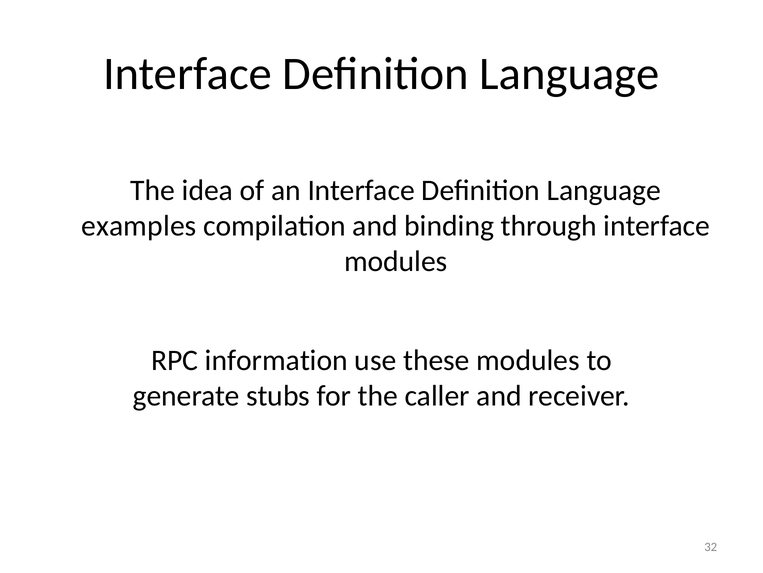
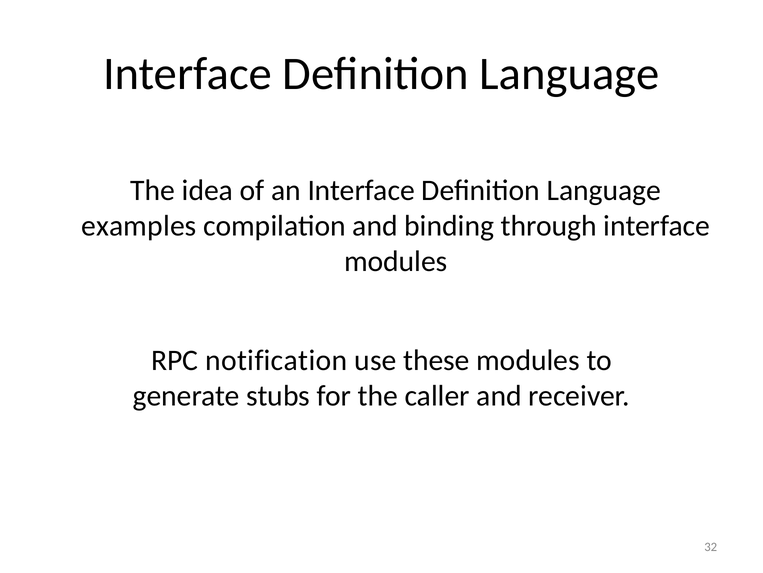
information: information -> notification
